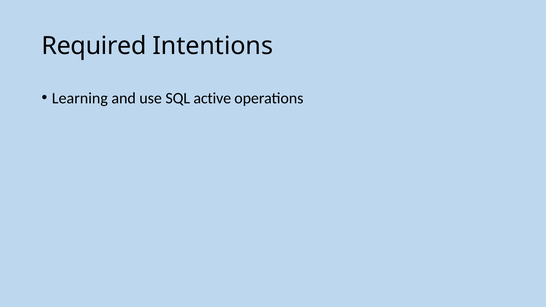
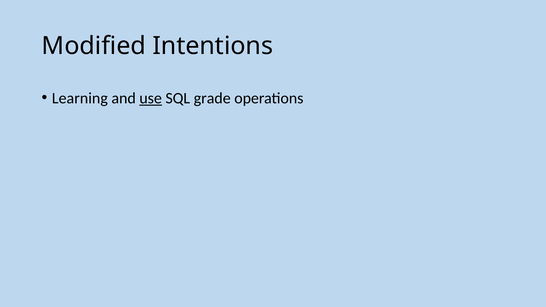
Required: Required -> Modified
use underline: none -> present
active: active -> grade
